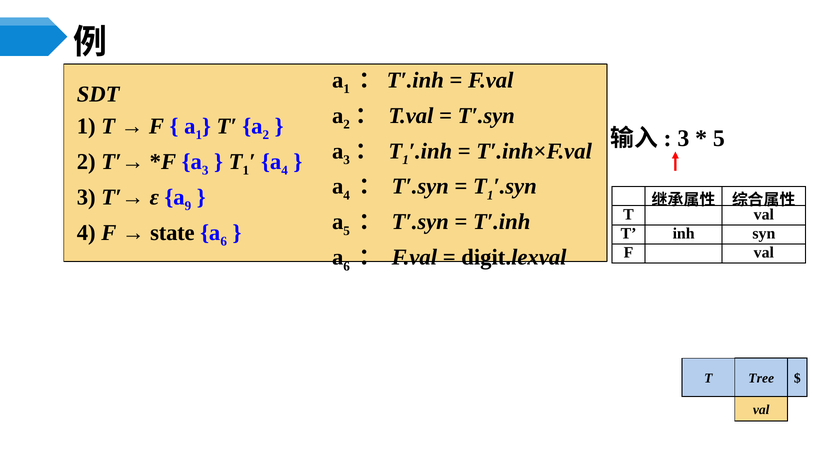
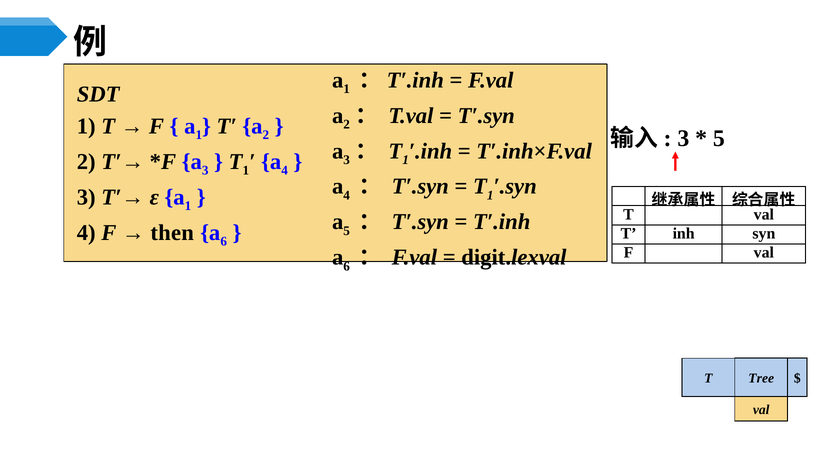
9 at (188, 206): 9 -> 1
state: state -> then
